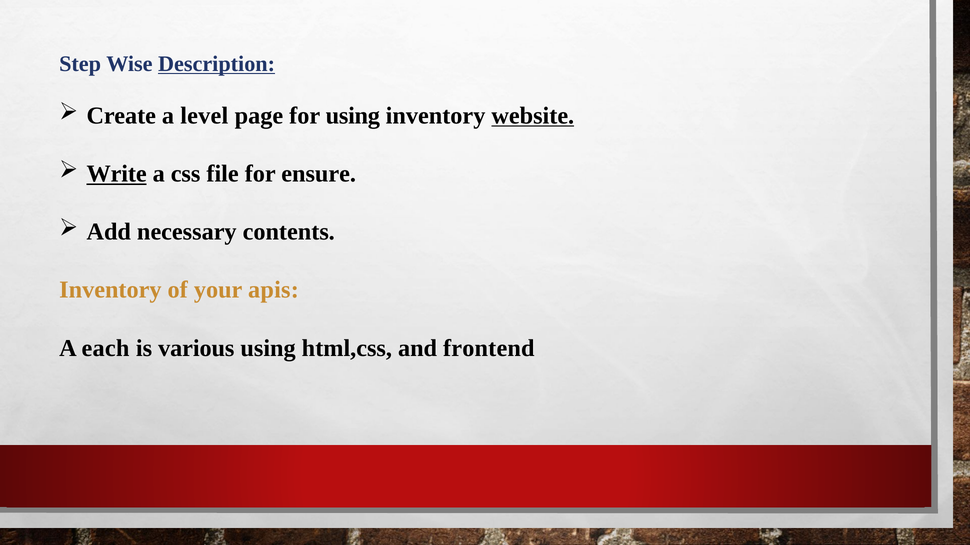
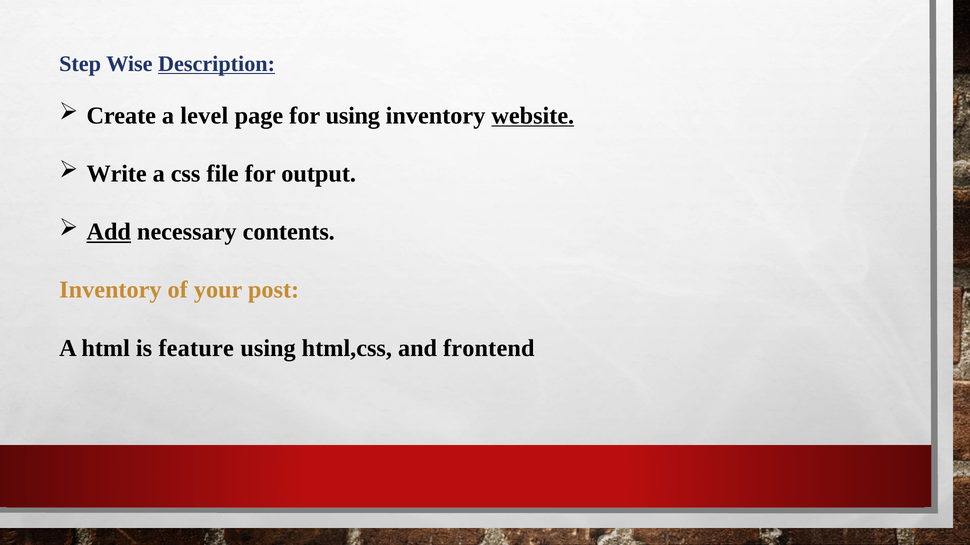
Write underline: present -> none
ensure: ensure -> output
Add underline: none -> present
apis: apis -> post
each: each -> html
various: various -> feature
